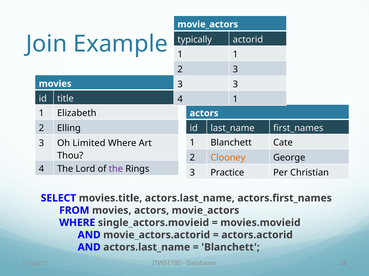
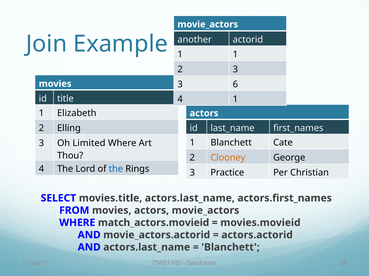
typically: typically -> another
3 at (235, 84): 3 -> 6
the at (116, 169) colour: purple -> blue
single_actors.movieid: single_actors.movieid -> match_actors.movieid
